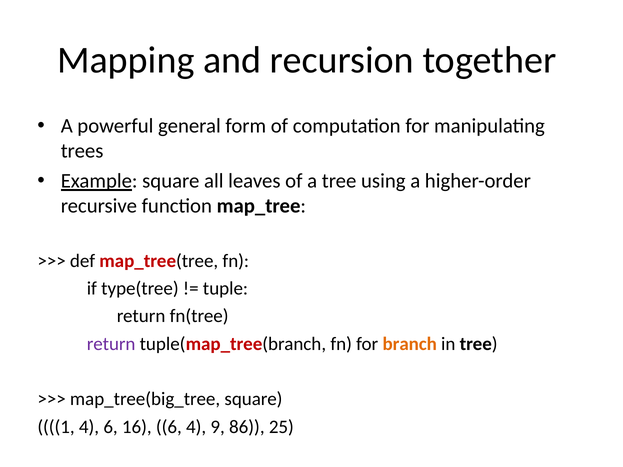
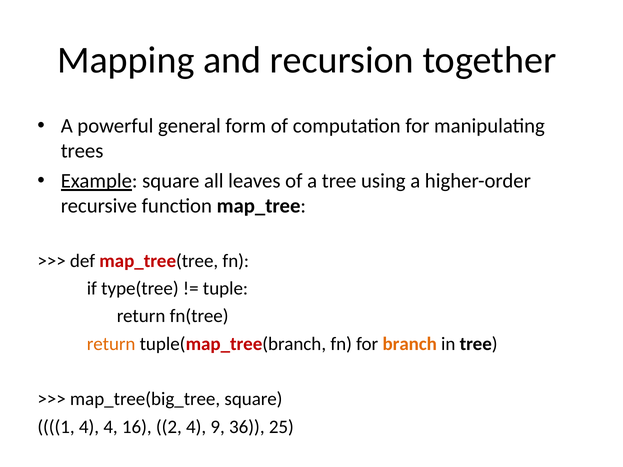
return at (111, 344) colour: purple -> orange
4 6: 6 -> 4
16 6: 6 -> 2
86: 86 -> 36
